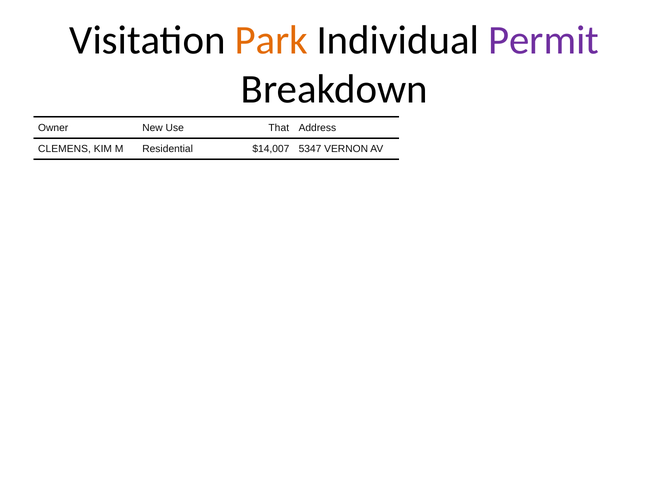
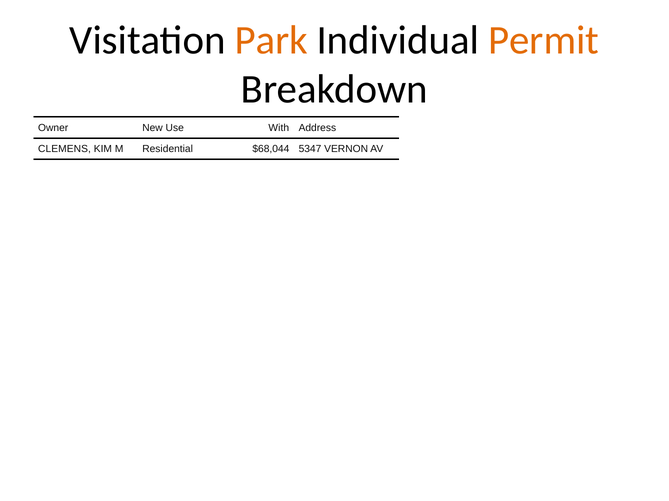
Permit colour: purple -> orange
That: That -> With
$14,007: $14,007 -> $68,044
